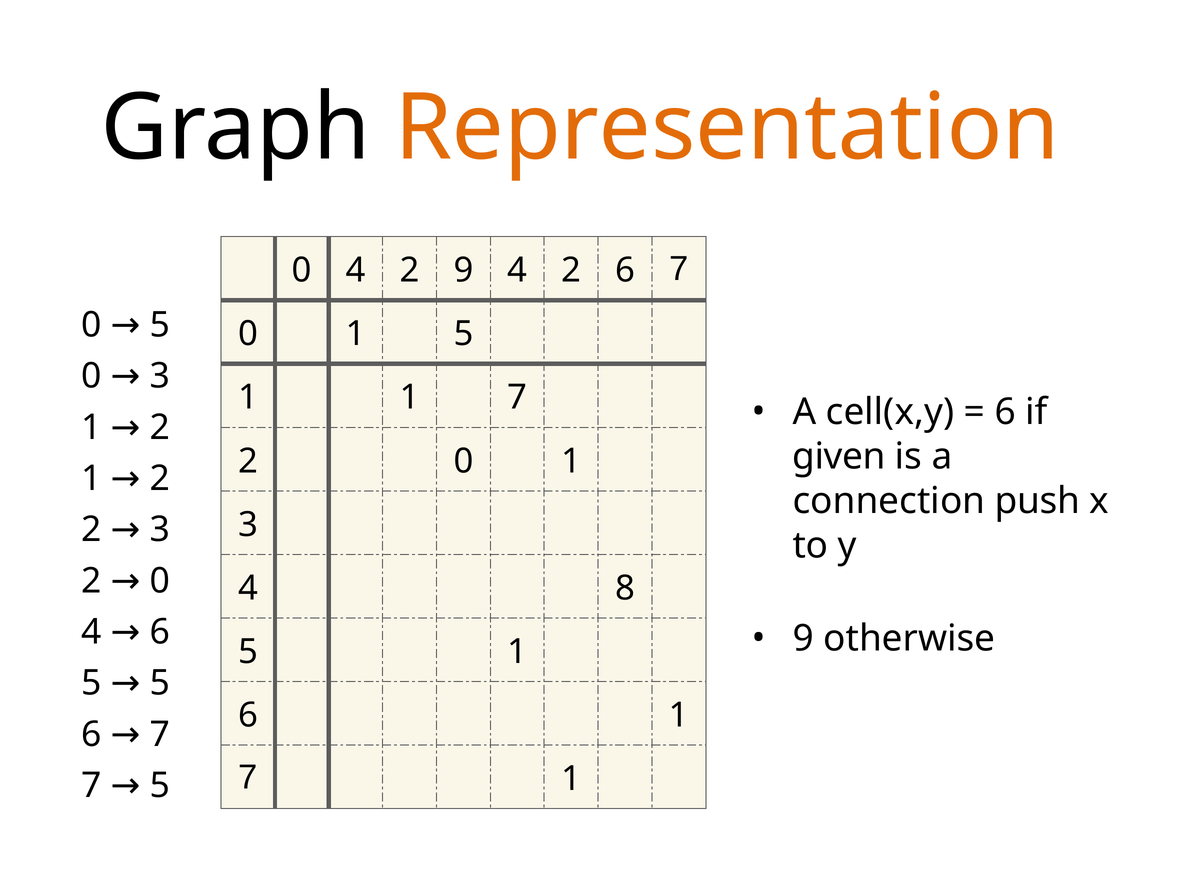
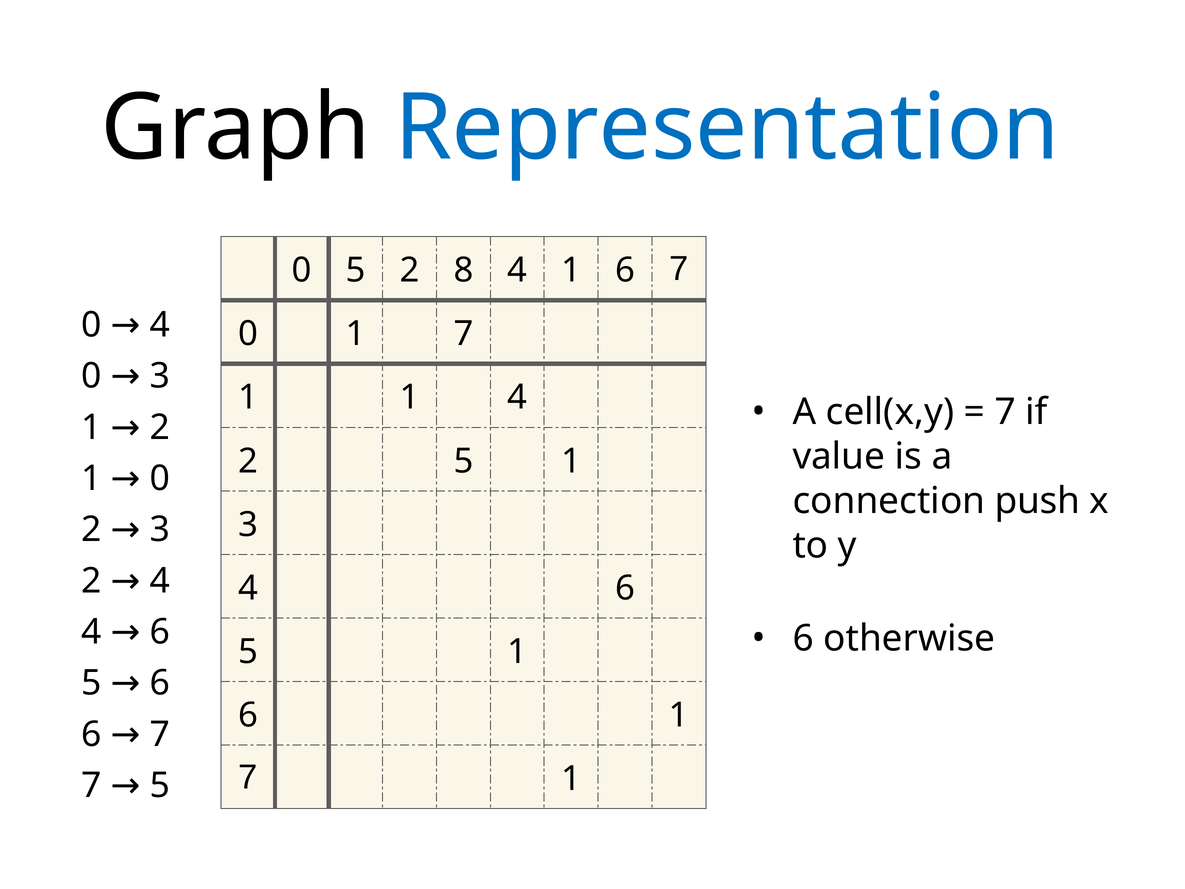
Representation colour: orange -> blue
0 4: 4 -> 5
2 9: 9 -> 8
2 at (571, 270): 2 -> 1
0 5: 5 -> 4
0 1 5: 5 -> 7
1 1 7: 7 -> 4
6 at (1005, 412): 6 -> 7
given: given -> value
0 at (463, 461): 0 -> 5
2 at (160, 478): 2 -> 0
0 at (160, 581): 0 -> 4
8 at (625, 588): 8 -> 6
9 at (803, 638): 9 -> 6
5 5: 5 -> 6
